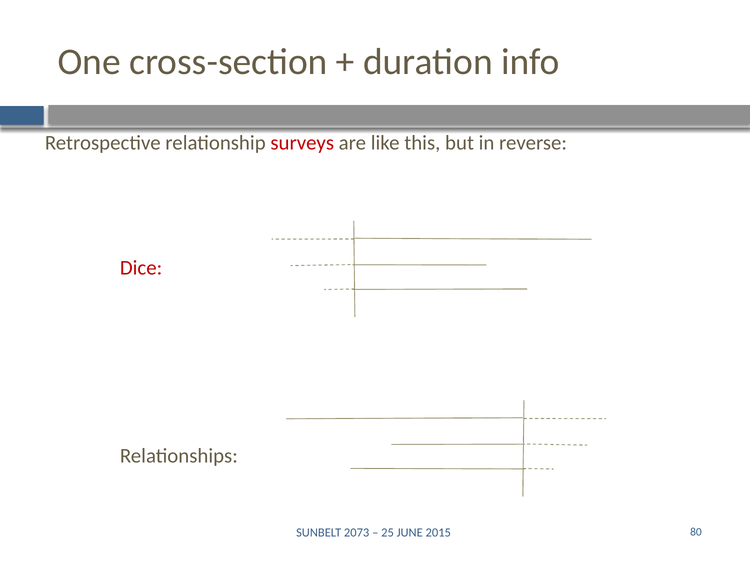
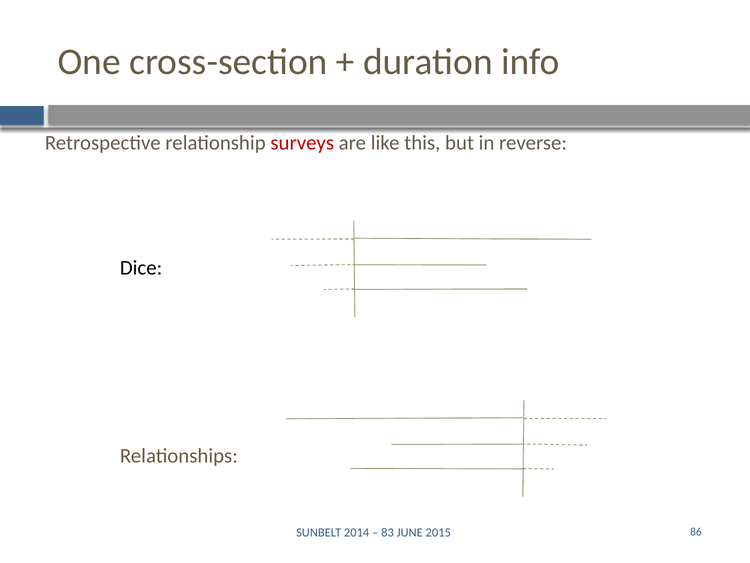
Dice colour: red -> black
2073: 2073 -> 2014
25: 25 -> 83
80: 80 -> 86
